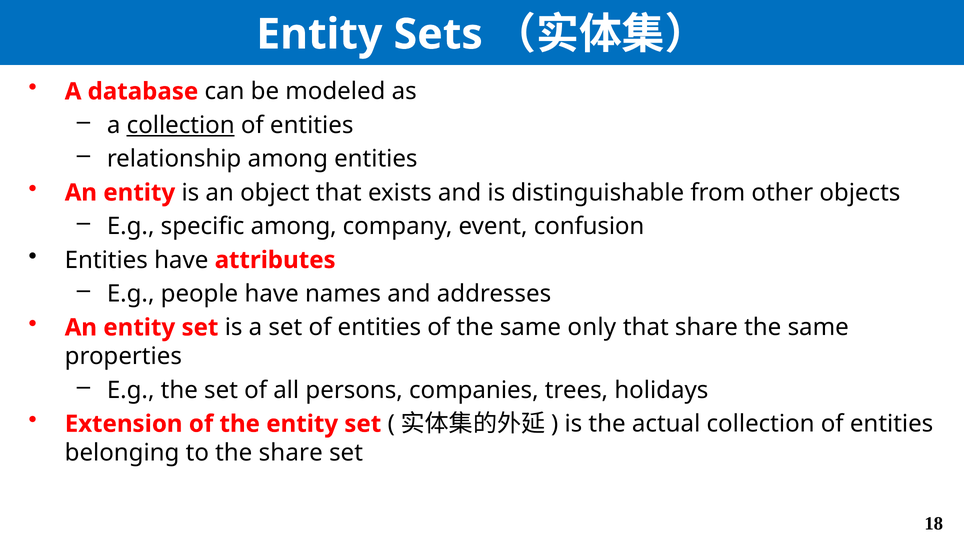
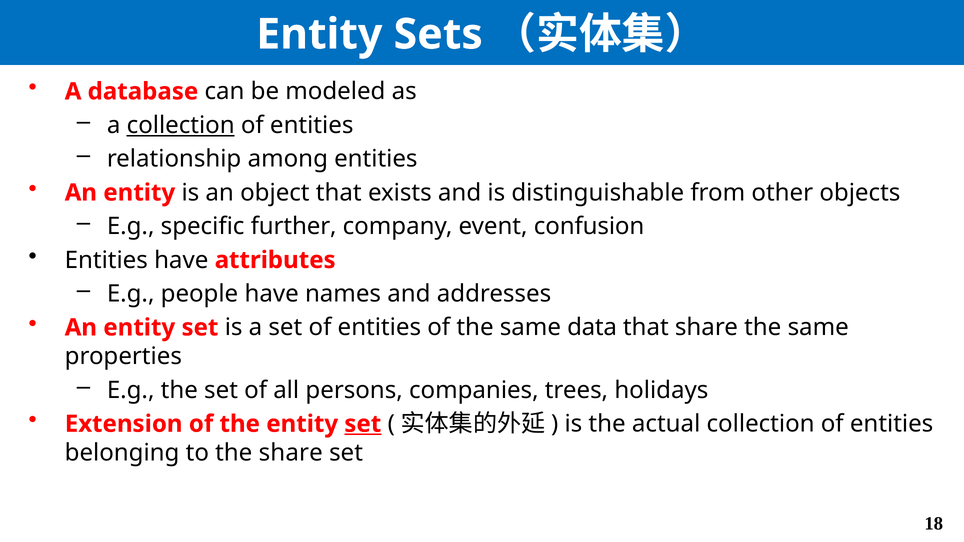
specific among: among -> further
only: only -> data
set at (363, 424) underline: none -> present
